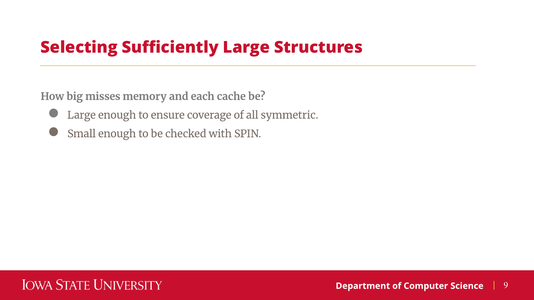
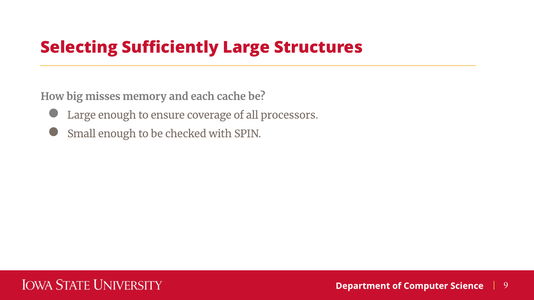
symmetric: symmetric -> processors
